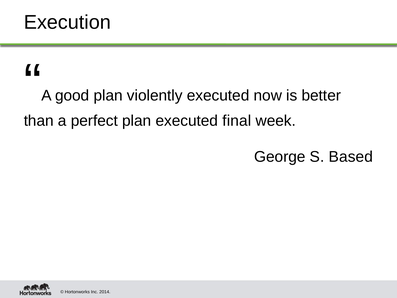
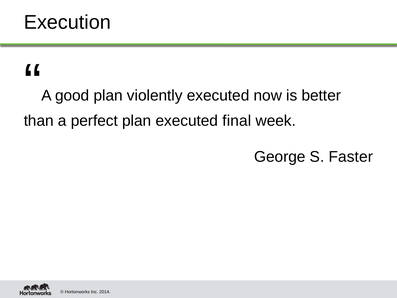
Based: Based -> Faster
